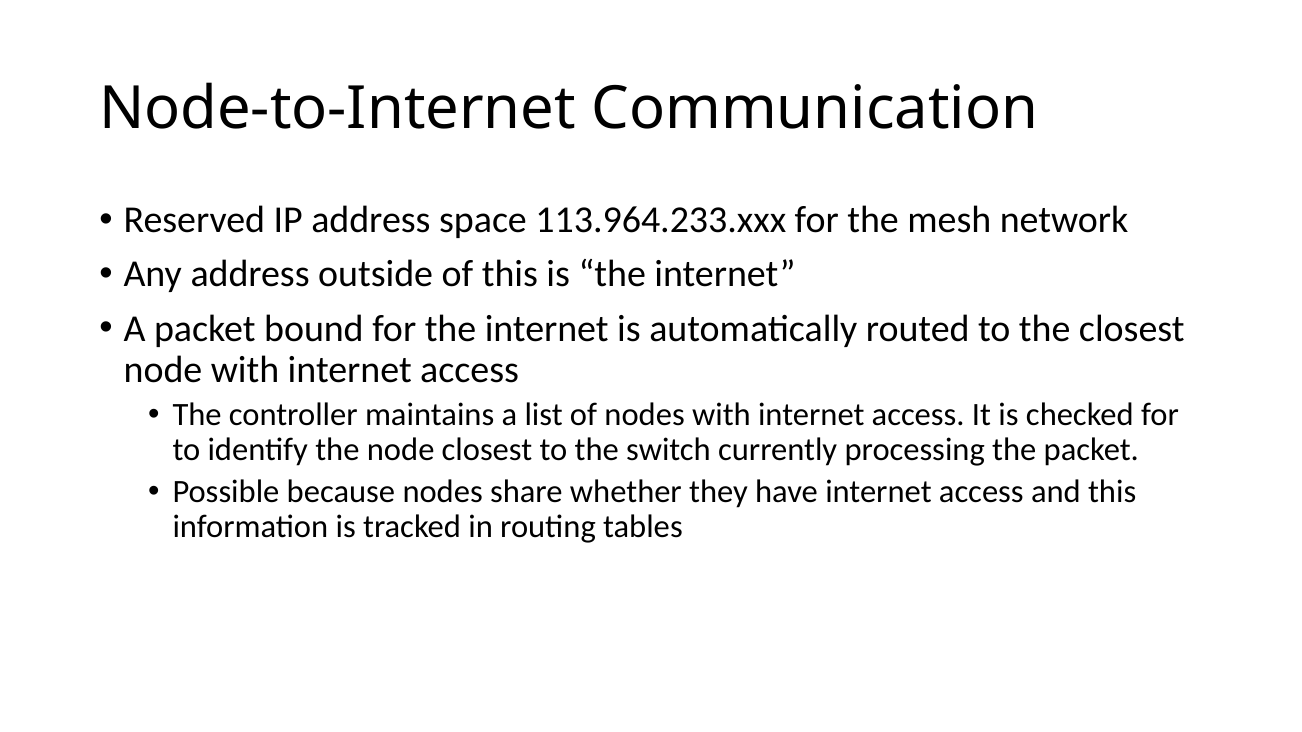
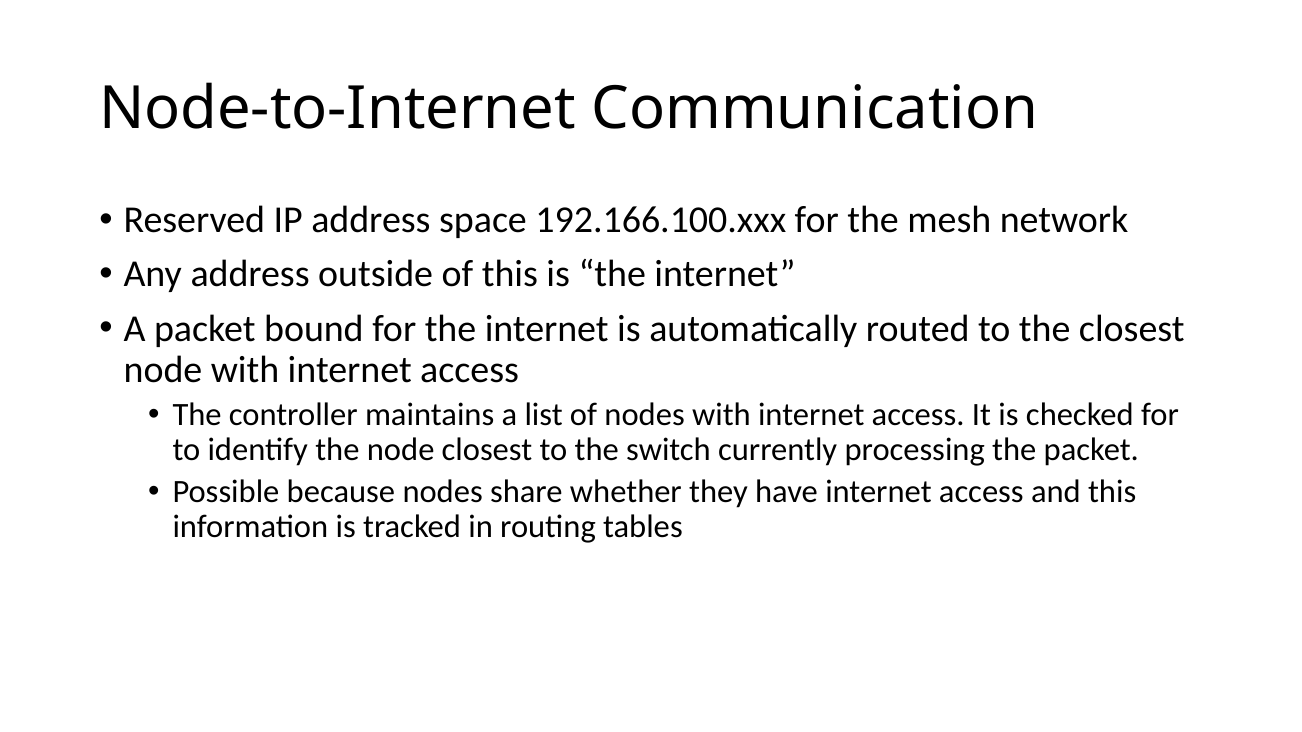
113.964.233.xxx: 113.964.233.xxx -> 192.166.100.xxx
